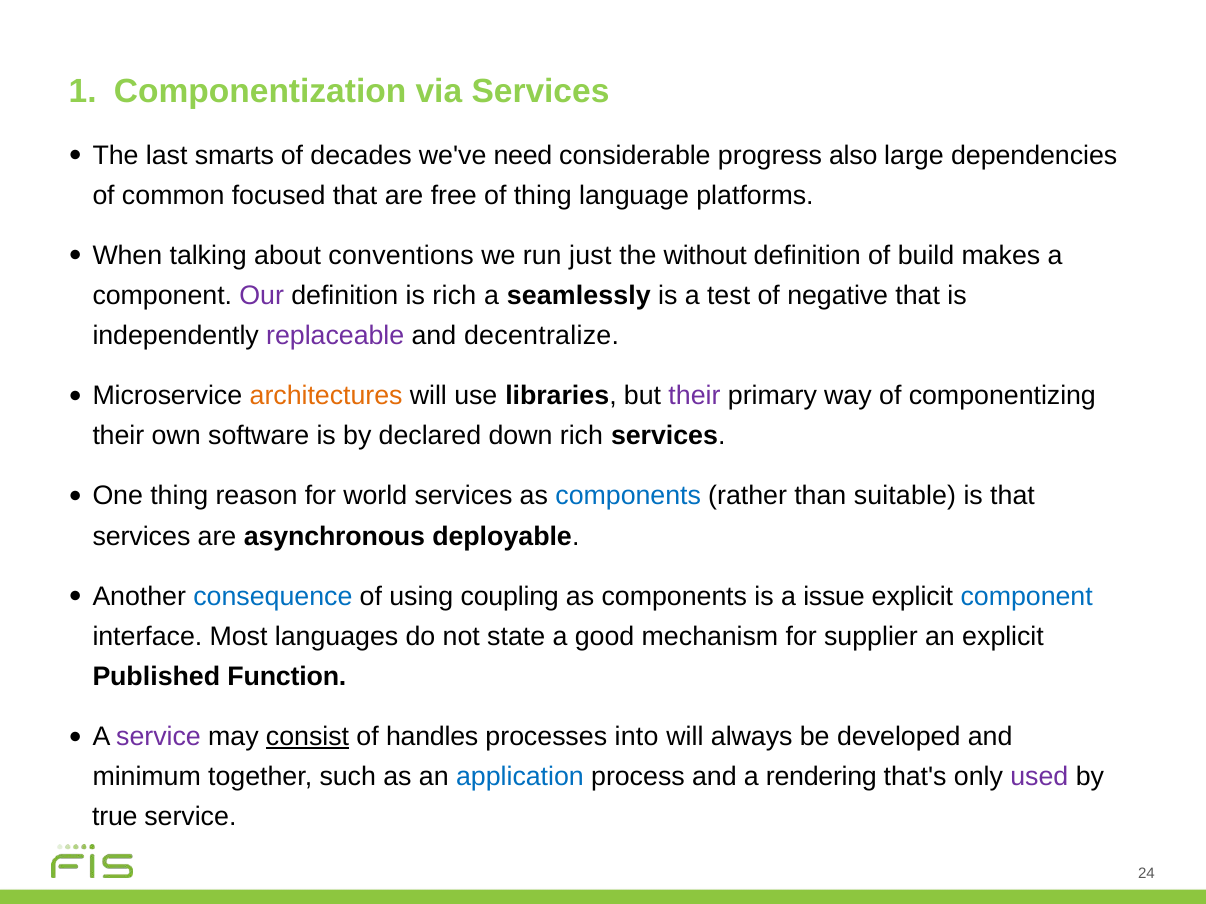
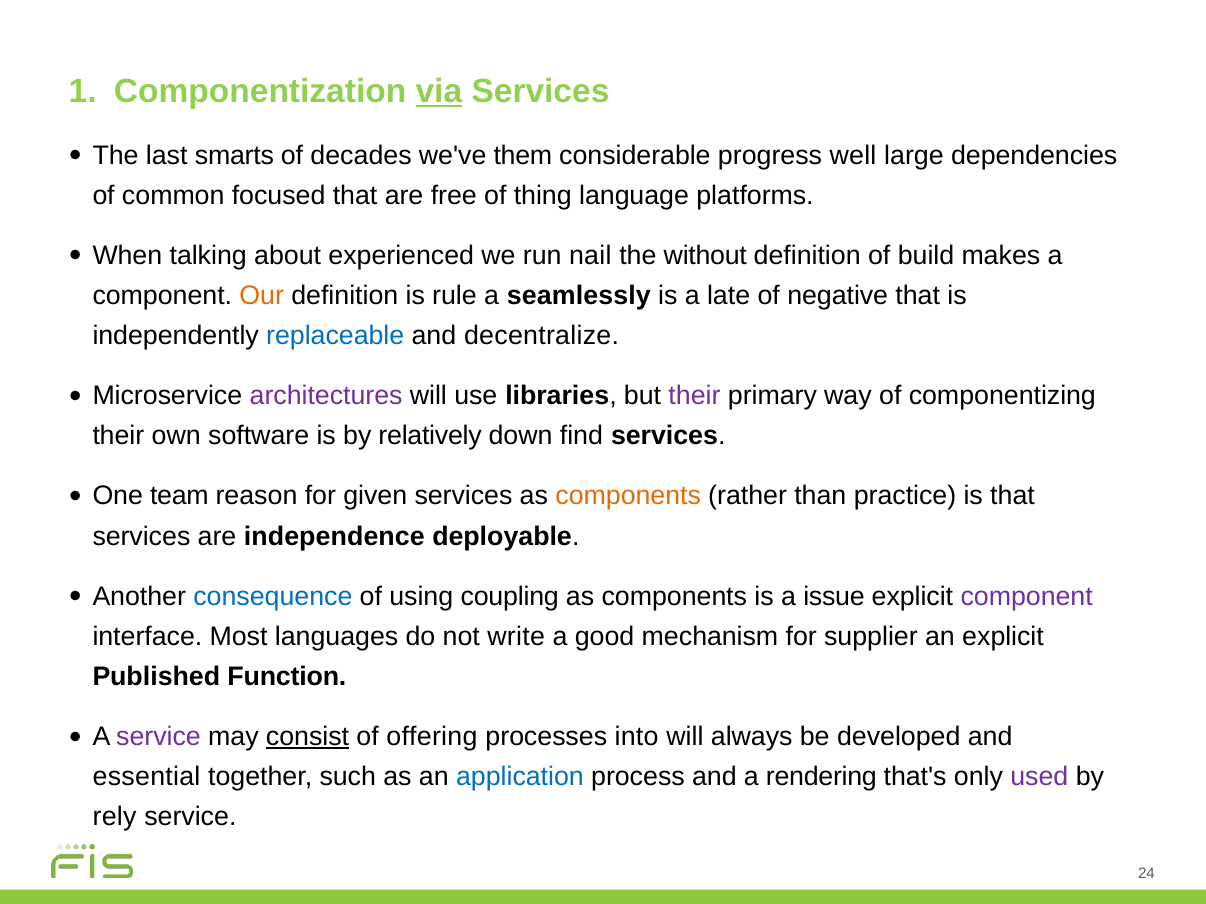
via underline: none -> present
need: need -> them
also: also -> well
conventions: conventions -> experienced
just: just -> nail
Our colour: purple -> orange
is rich: rich -> rule
test: test -> late
replaceable colour: purple -> blue
architectures colour: orange -> purple
declared: declared -> relatively
down rich: rich -> find
One thing: thing -> team
world: world -> given
components at (628, 496) colour: blue -> orange
suitable: suitable -> practice
asynchronous: asynchronous -> independence
component at (1027, 597) colour: blue -> purple
state: state -> write
handles: handles -> offering
minimum: minimum -> essential
true: true -> rely
